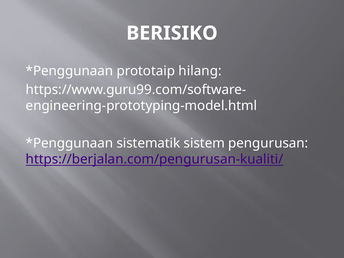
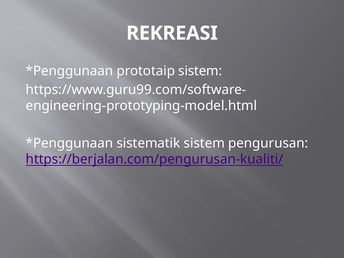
BERISIKO: BERISIKO -> REKREASI
prototaip hilang: hilang -> sistem
